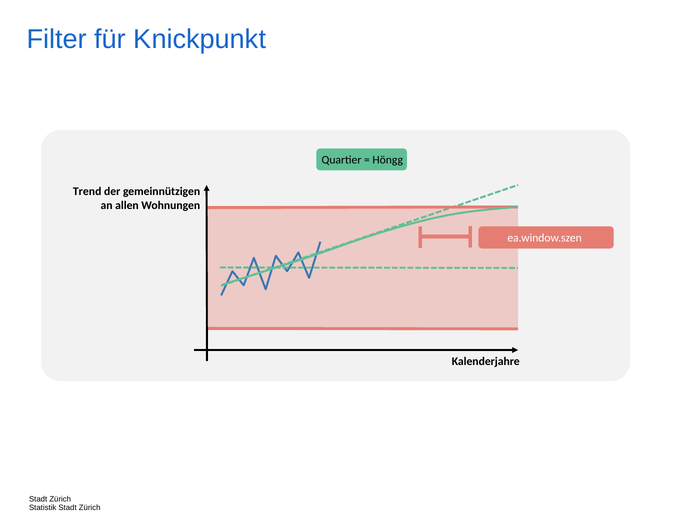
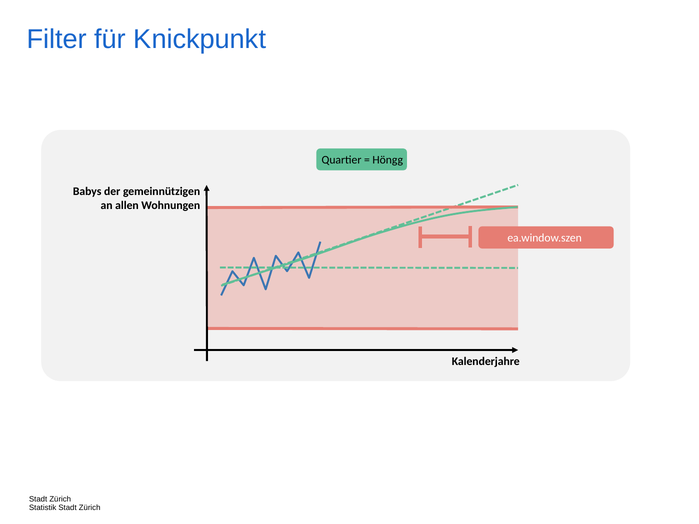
Trend: Trend -> Babys
